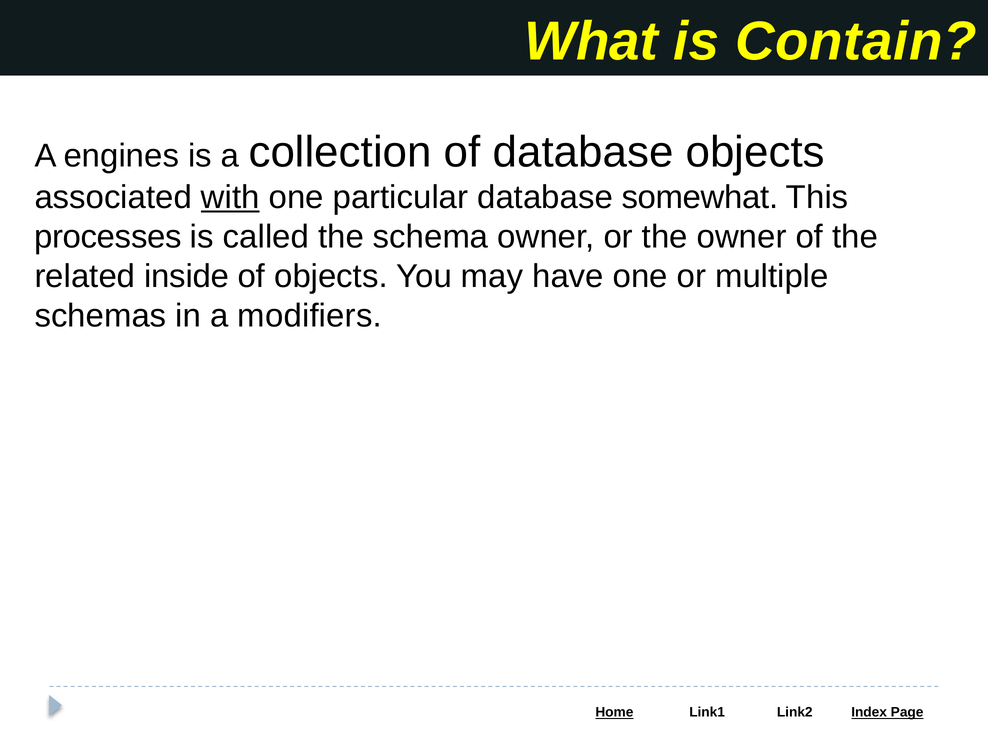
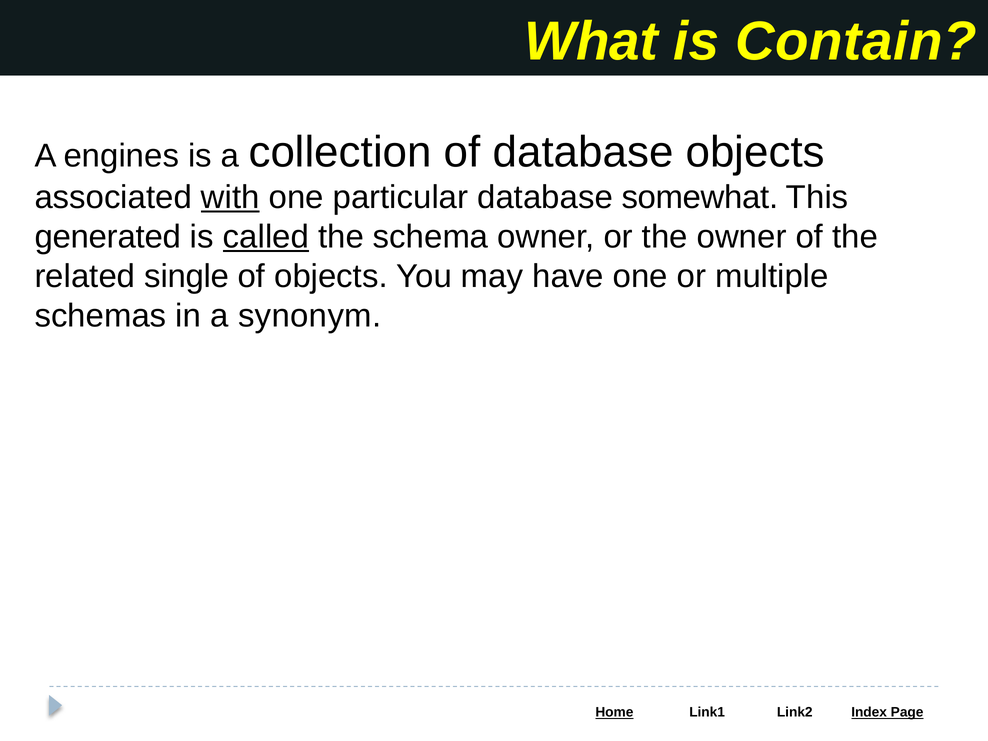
processes: processes -> generated
called underline: none -> present
inside: inside -> single
modifiers: modifiers -> synonym
